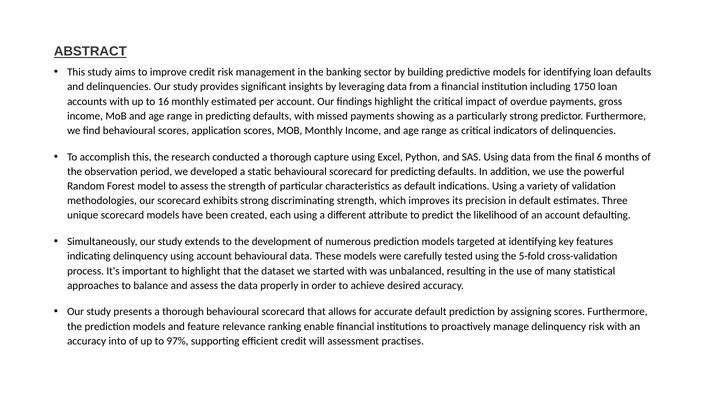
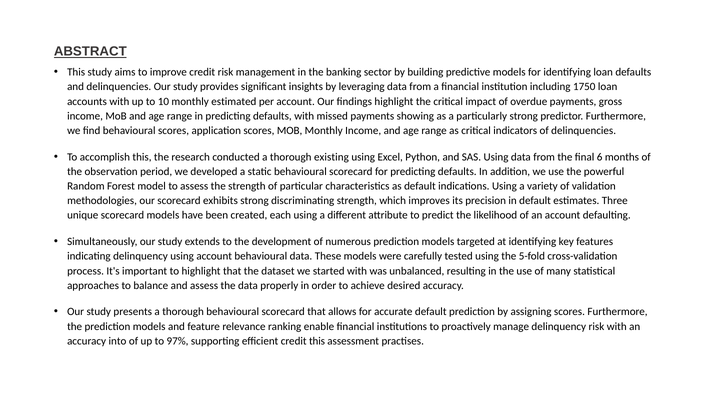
16: 16 -> 10
capture: capture -> existing
credit will: will -> this
